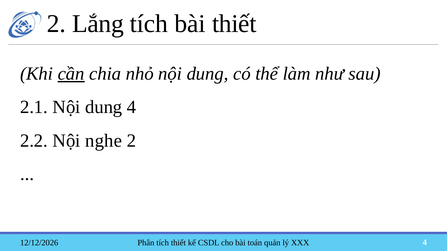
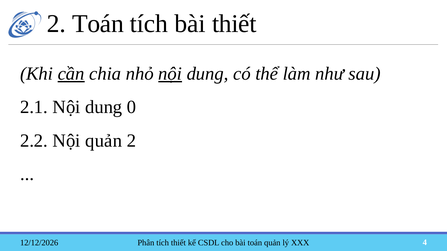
2 Lắng: Lắng -> Toán
nội at (170, 74) underline: none -> present
dung 4: 4 -> 0
Nội nghe: nghe -> quản
